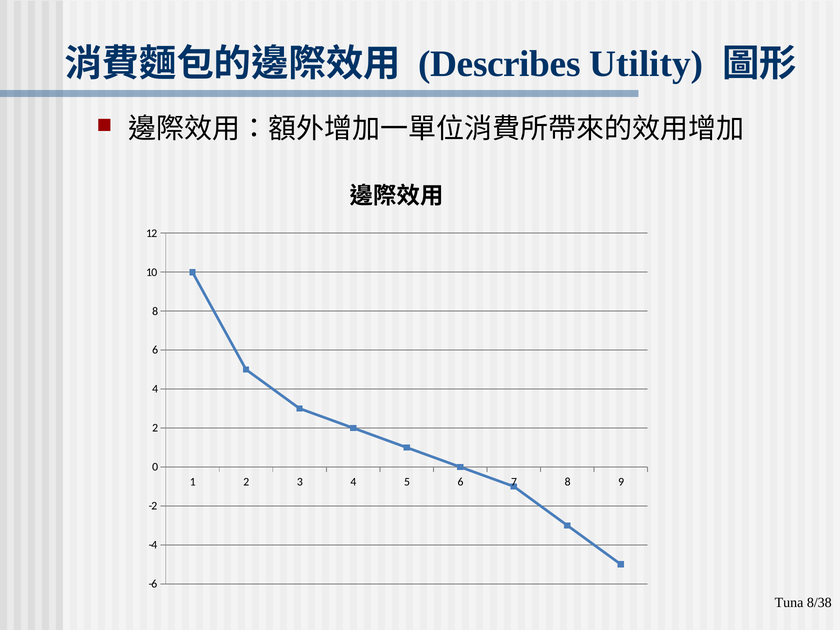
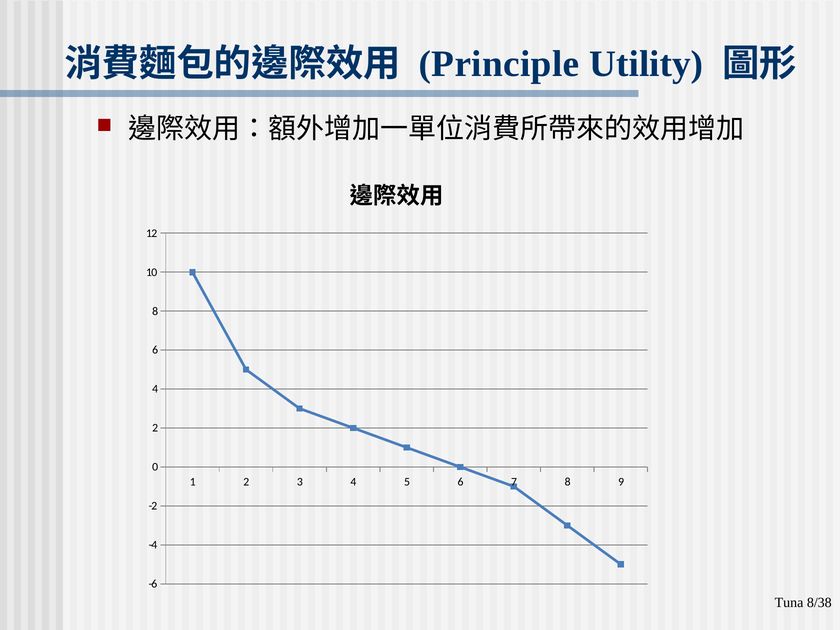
Describes: Describes -> Principle
